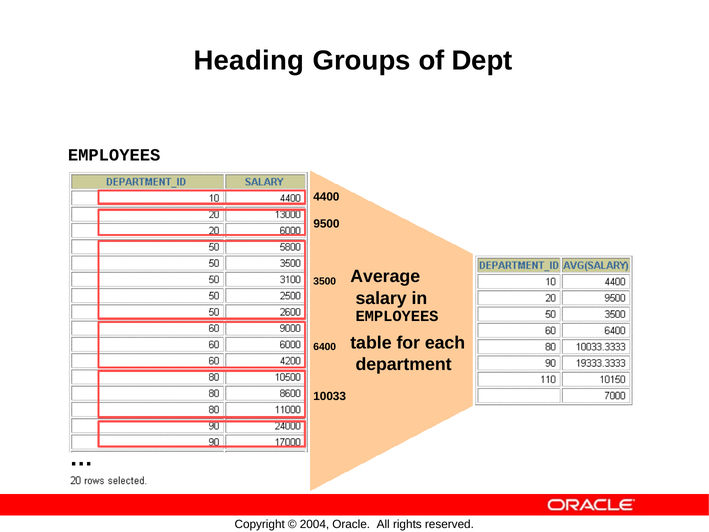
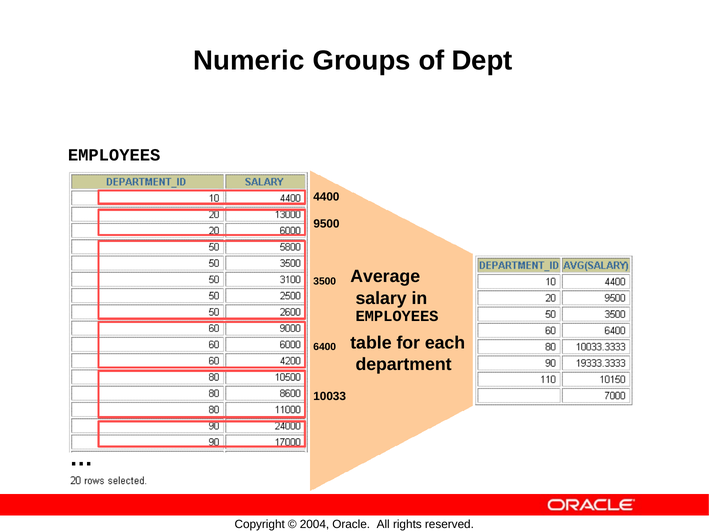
Heading: Heading -> Numeric
